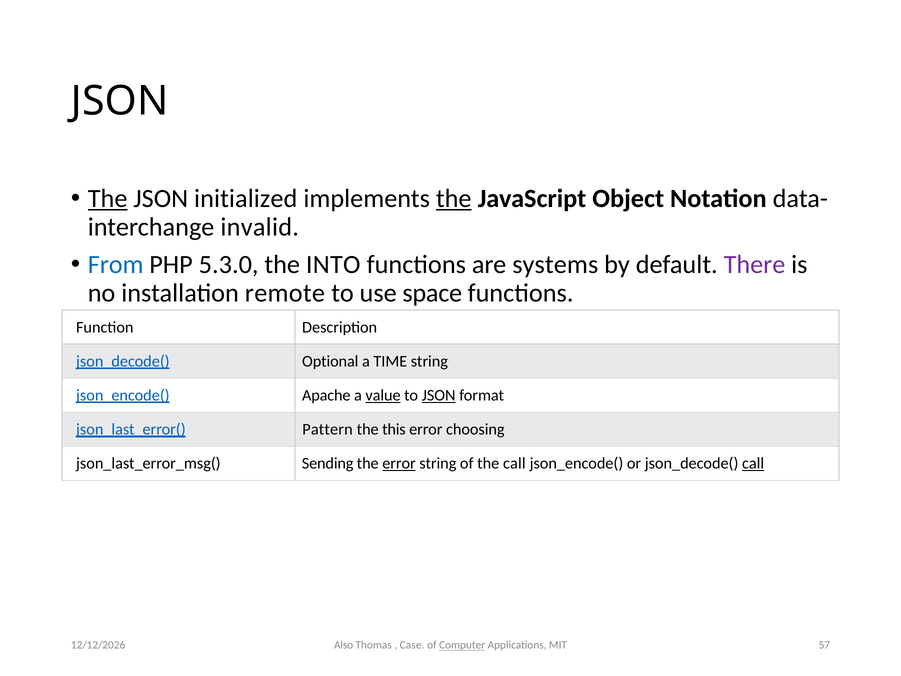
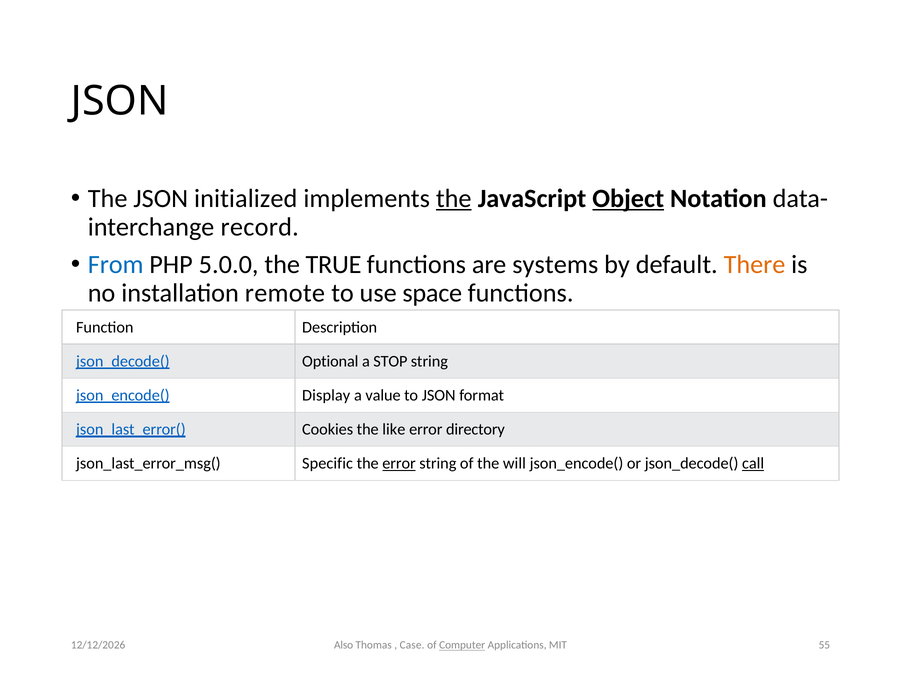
The at (108, 198) underline: present -> none
Object underline: none -> present
invalid: invalid -> record
5.3.0: 5.3.0 -> 5.0.0
INTO: INTO -> TRUE
There colour: purple -> orange
TIME: TIME -> STOP
Apache: Apache -> Display
value underline: present -> none
JSON at (439, 395) underline: present -> none
Pattern: Pattern -> Cookies
this: this -> like
choosing: choosing -> directory
Sending: Sending -> Specific
the call: call -> will
57: 57 -> 55
